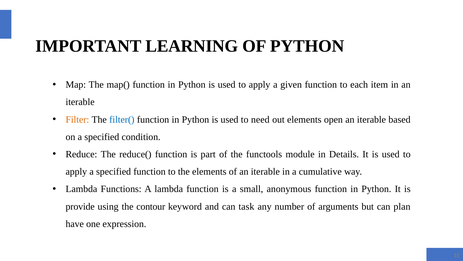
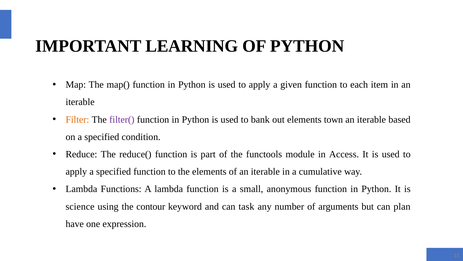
filter( colour: blue -> purple
need: need -> bank
open: open -> town
Details: Details -> Access
provide: provide -> science
